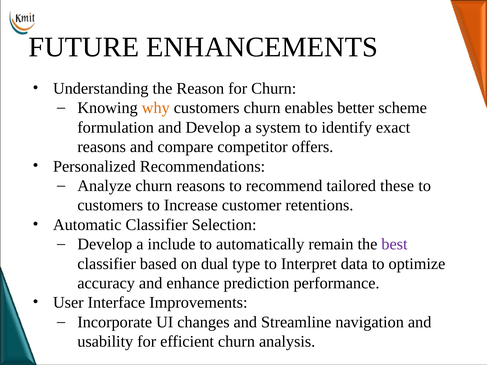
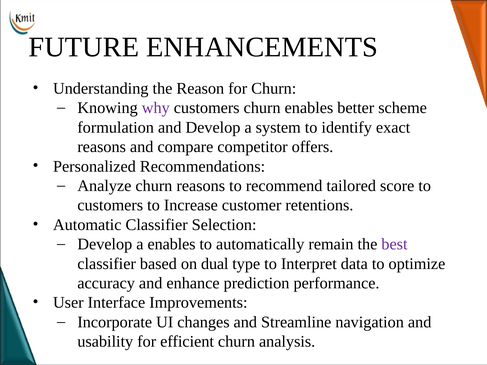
why colour: orange -> purple
these: these -> score
a include: include -> enables
